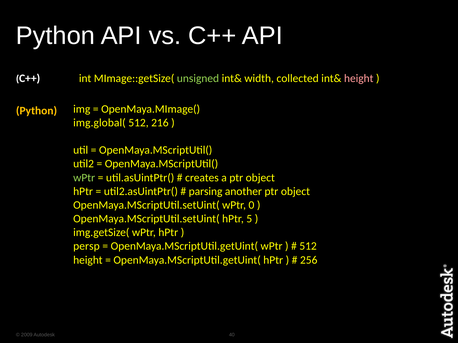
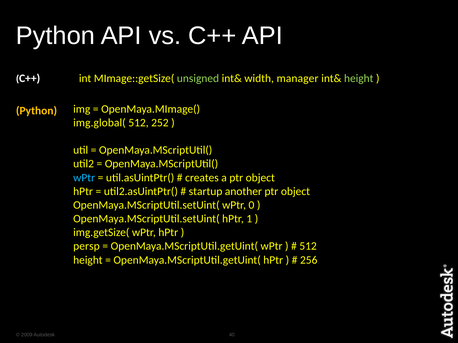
collected: collected -> manager
height at (359, 79) colour: pink -> light green
216: 216 -> 252
wPtr at (84, 178) colour: light green -> light blue
parsing: parsing -> startup
5: 5 -> 1
